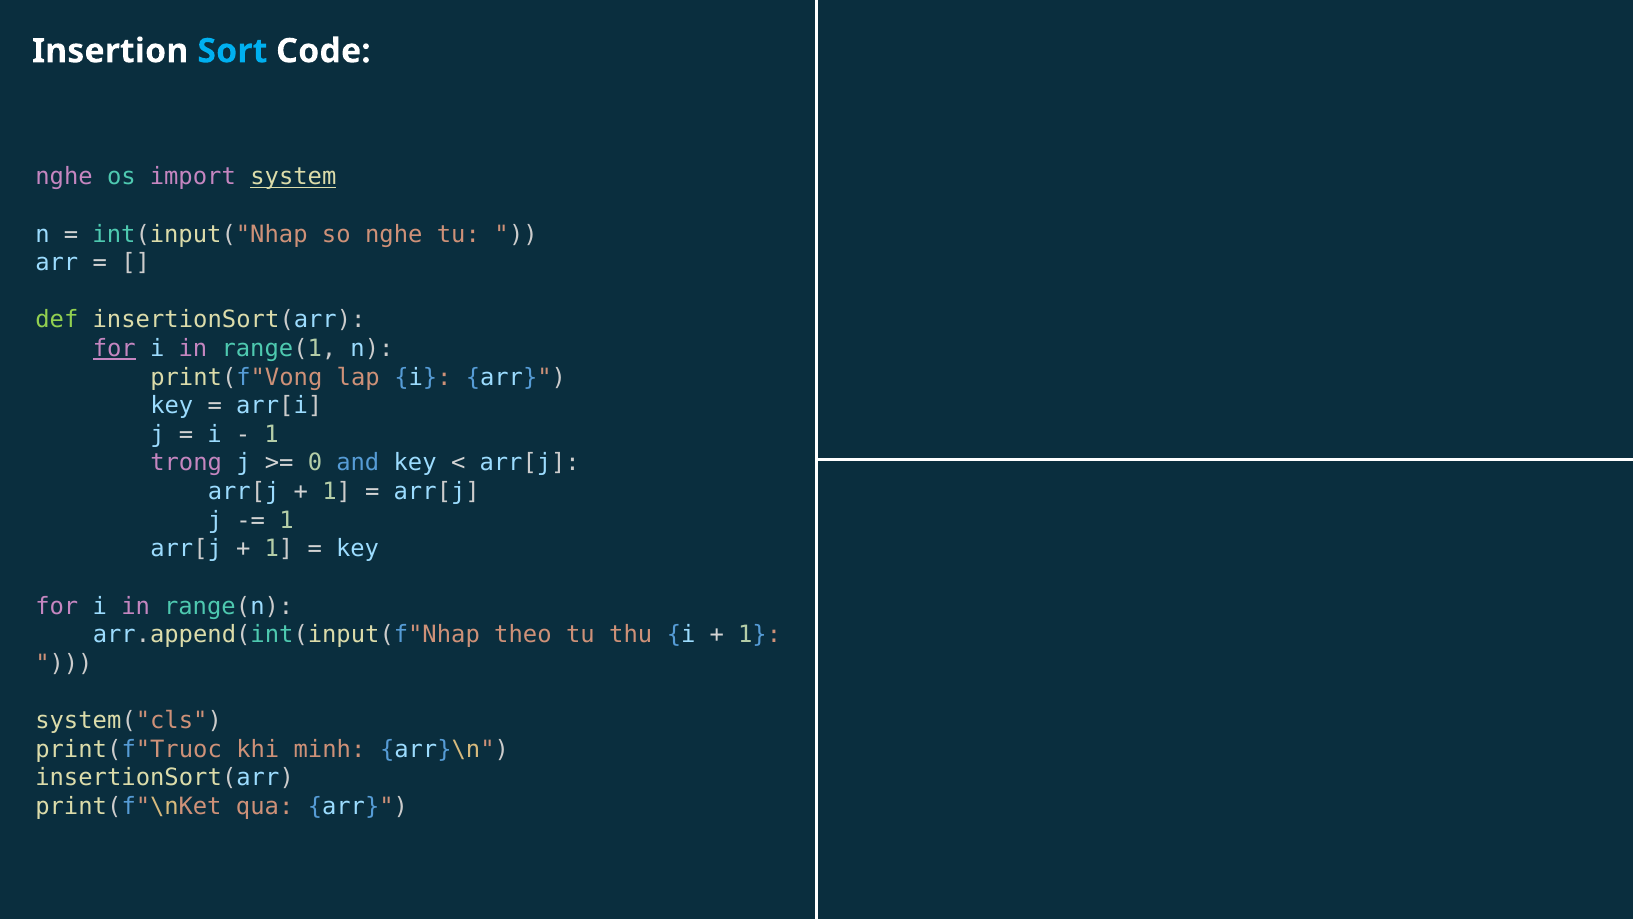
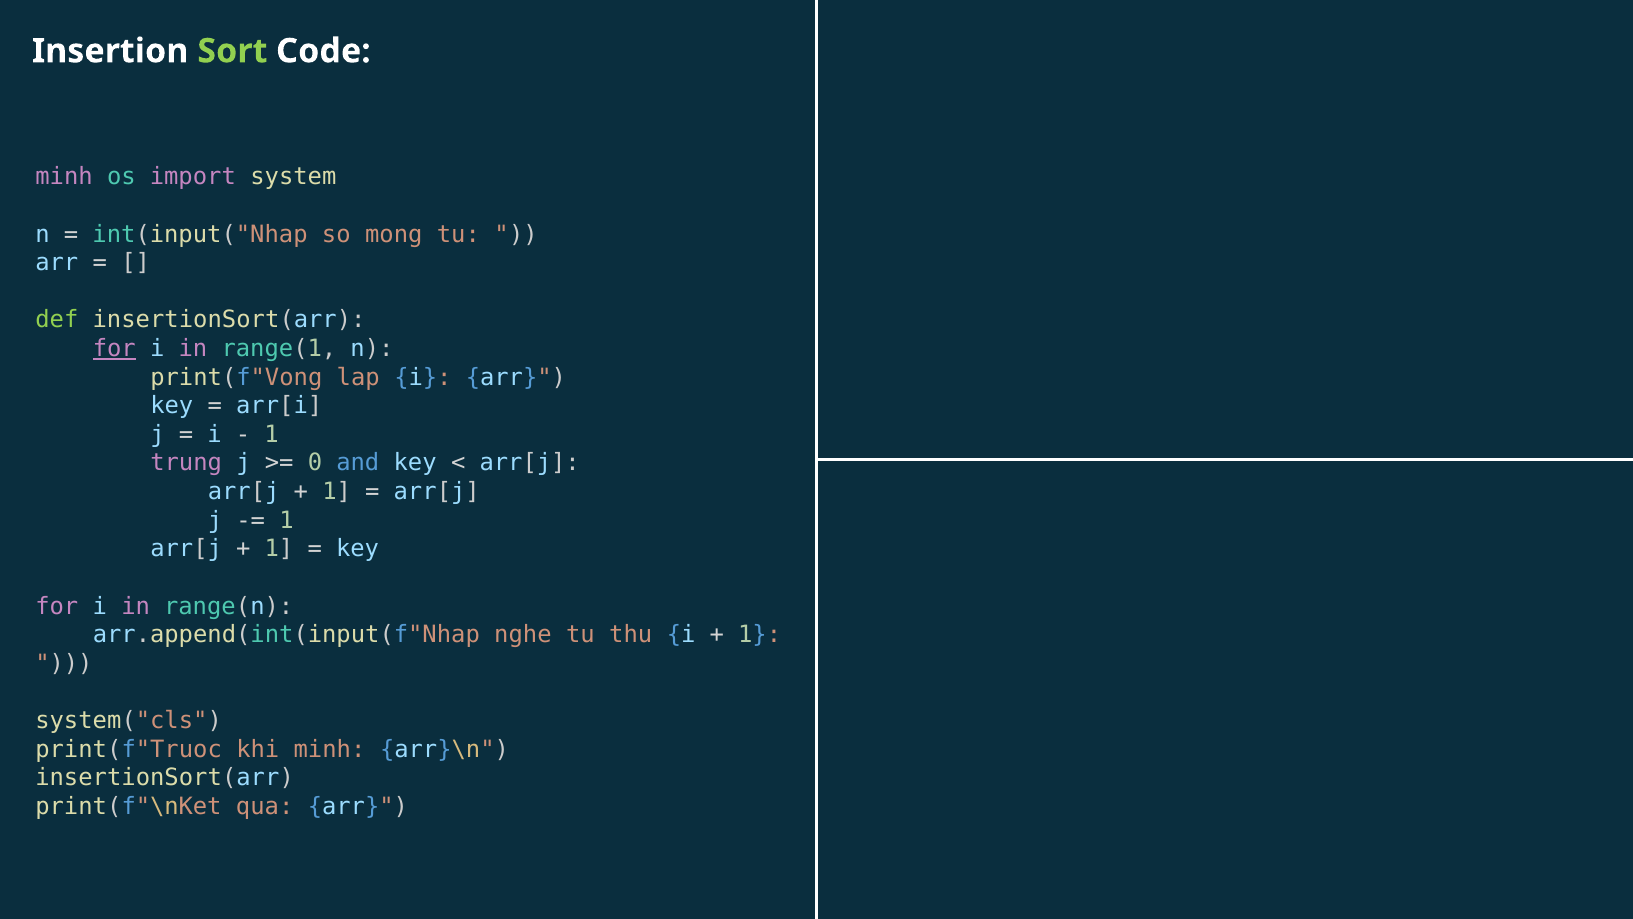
Sort colour: light blue -> light green
nghe at (64, 177): nghe -> minh
system underline: present -> none
so nghe: nghe -> mong
trong: trong -> trung
theo: theo -> nghe
